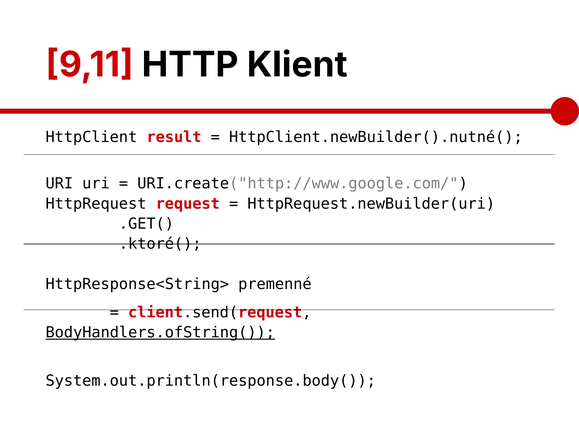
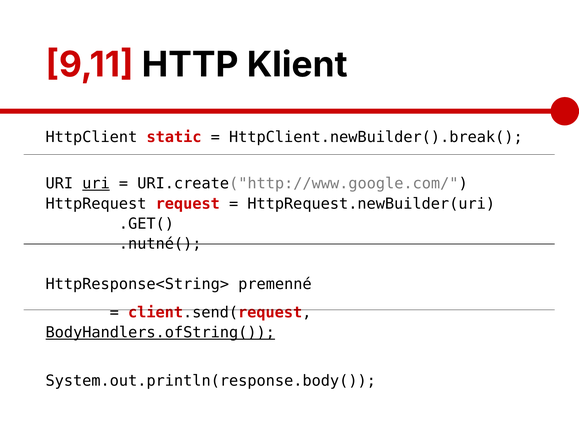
result: result -> static
HttpClient.newBuilder().nutné(: HttpClient.newBuilder().nutné( -> HttpClient.newBuilder().break(
uri at (96, 184) underline: none -> present
.ktoré(: .ktoré( -> .nutné(
